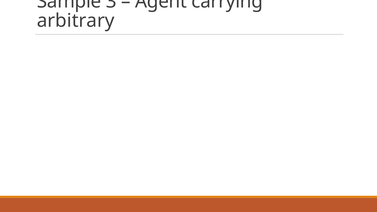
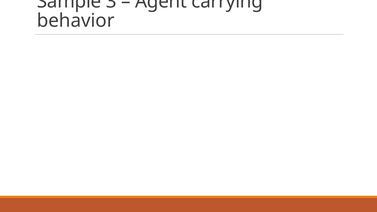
arbitrary: arbitrary -> behavior
